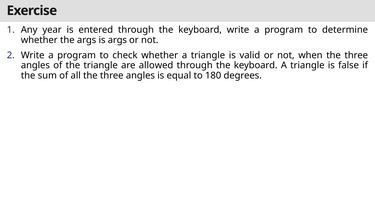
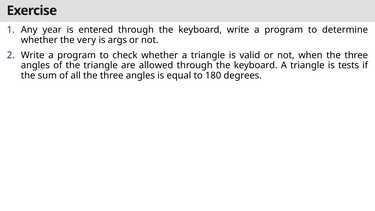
the args: args -> very
false: false -> tests
